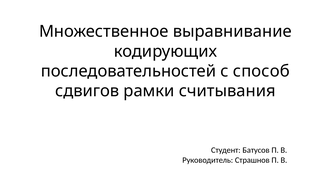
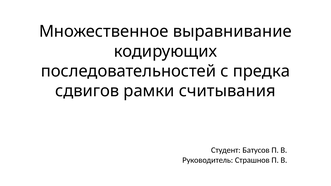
способ: способ -> предка
